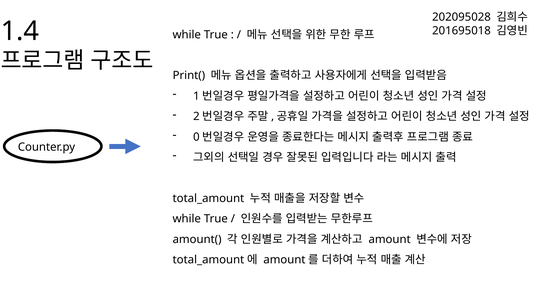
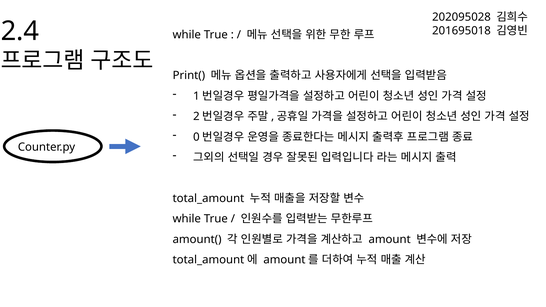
1.4: 1.4 -> 2.4
